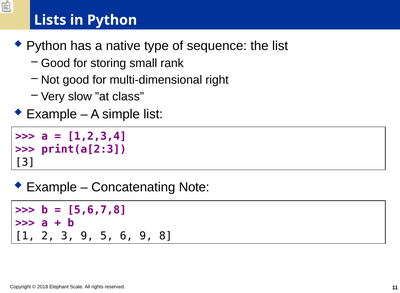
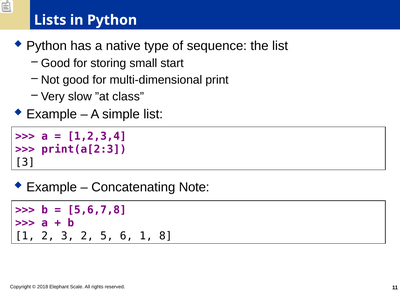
rank: rank -> start
right: right -> print
3 9: 9 -> 2
6 9: 9 -> 1
